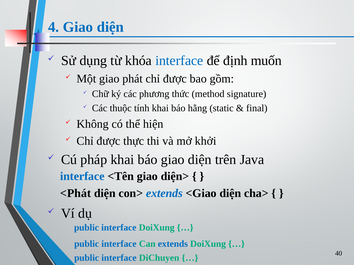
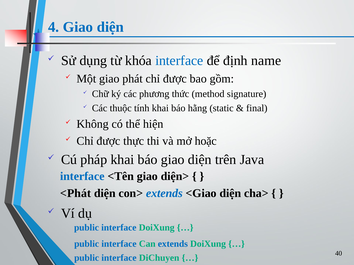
muốn: muốn -> name
khởi: khởi -> hoặc
